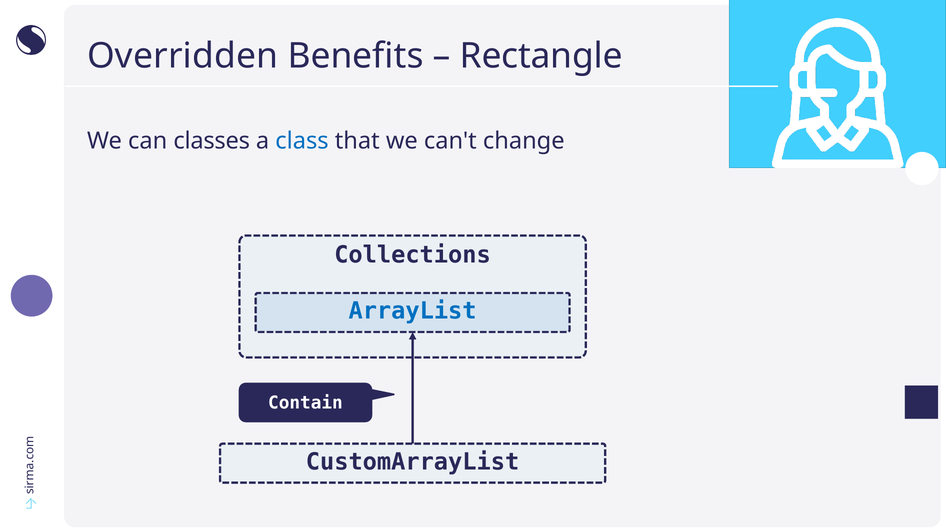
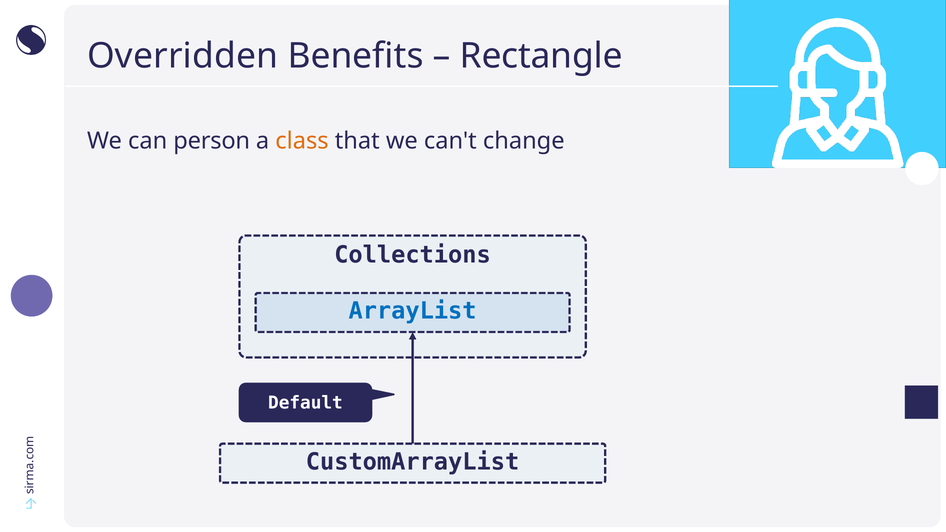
classes: classes -> person
class colour: blue -> orange
Contain: Contain -> Default
